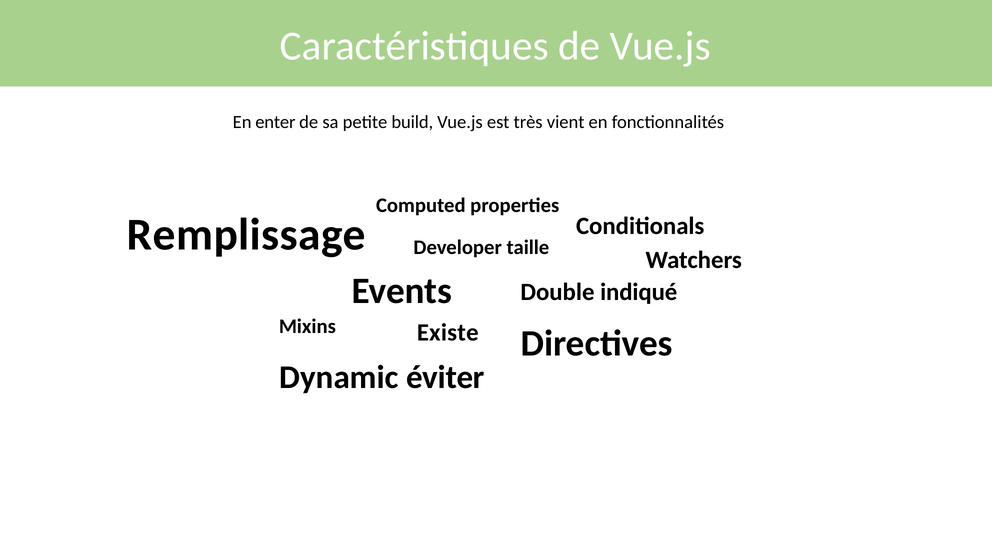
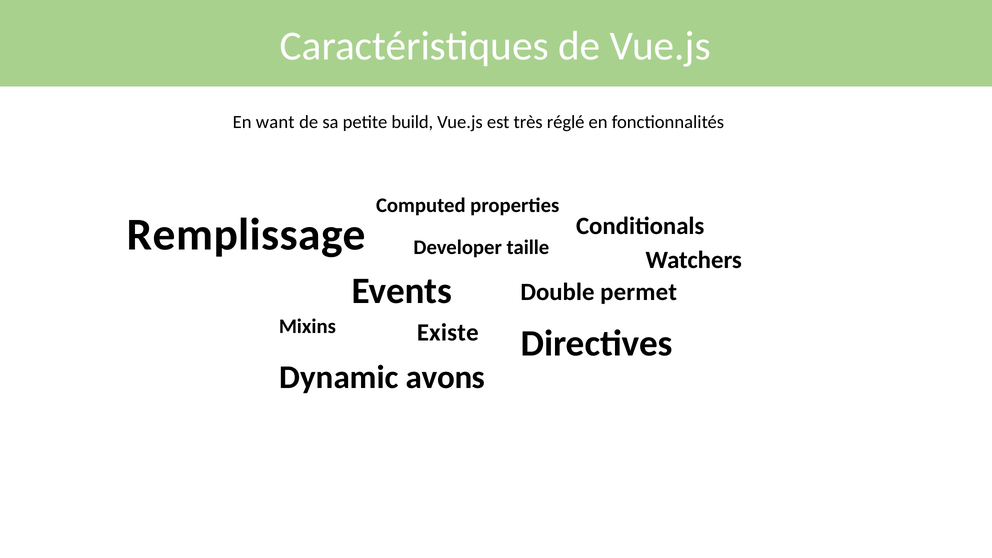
enter: enter -> want
vient: vient -> réglé
indiqué: indiqué -> permet
éviter: éviter -> avons
